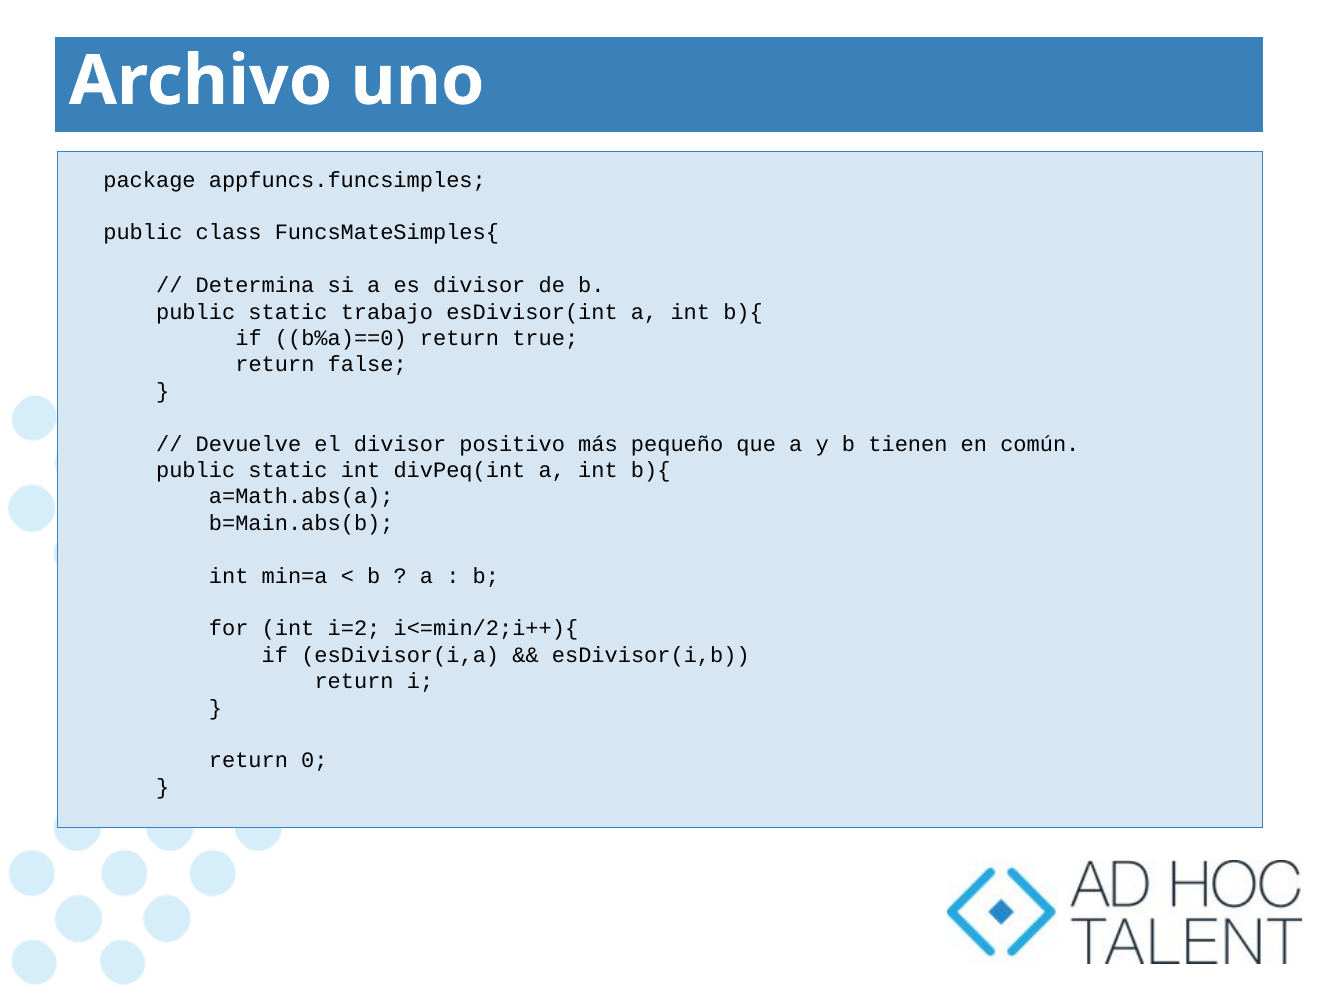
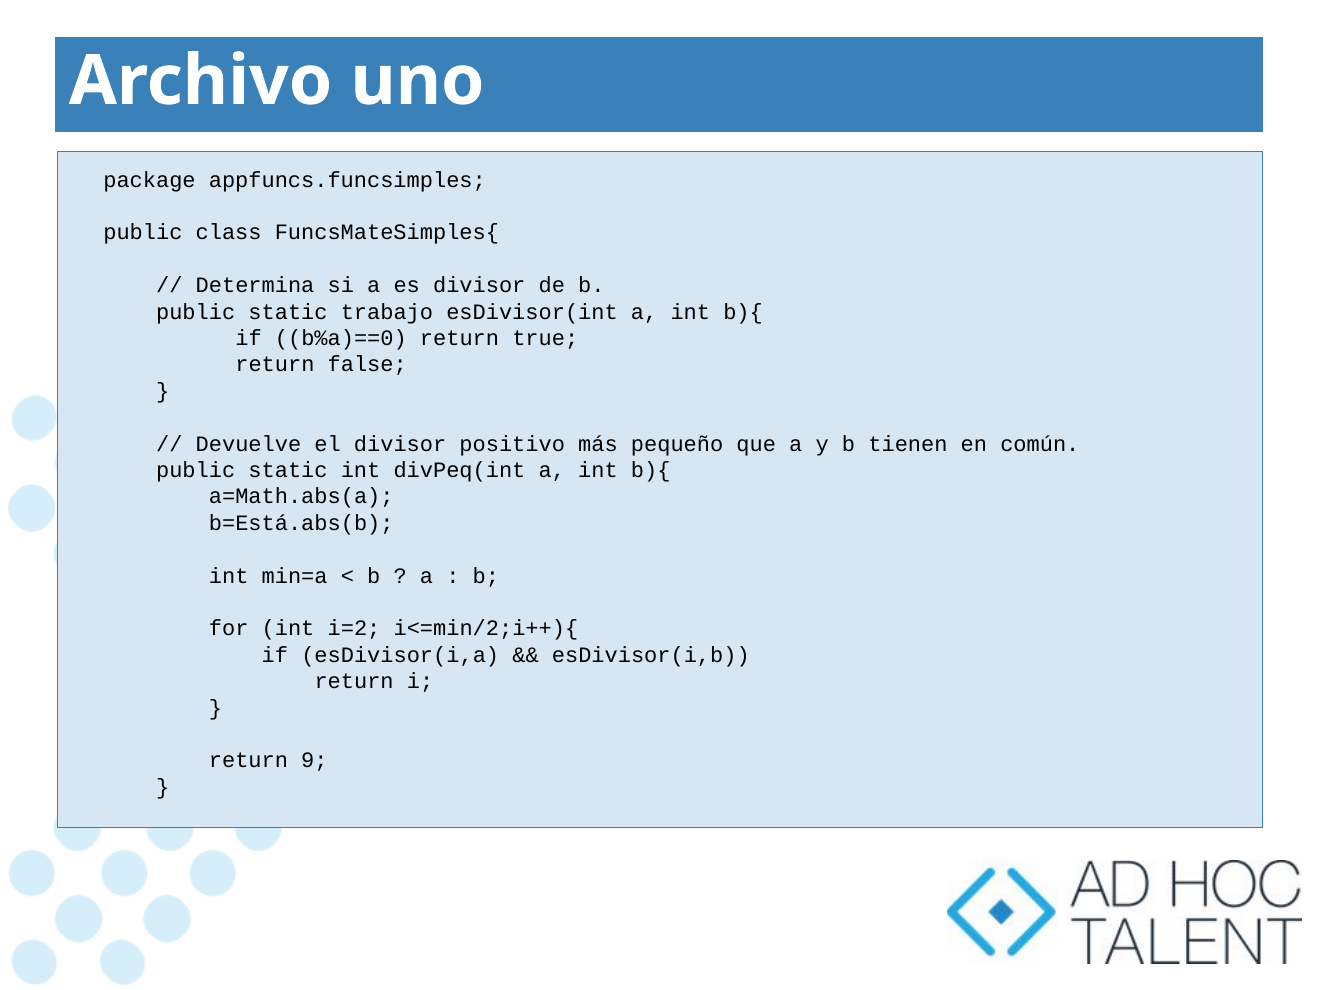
b=Main.abs(b: b=Main.abs(b -> b=Está.abs(b
0: 0 -> 9
